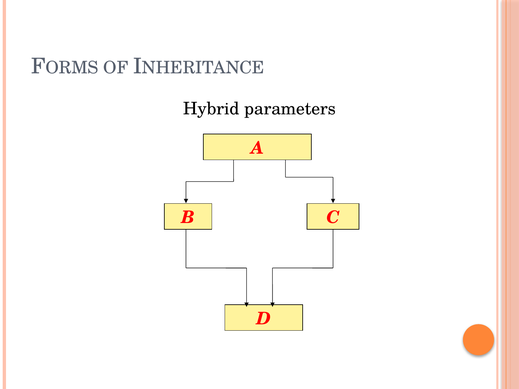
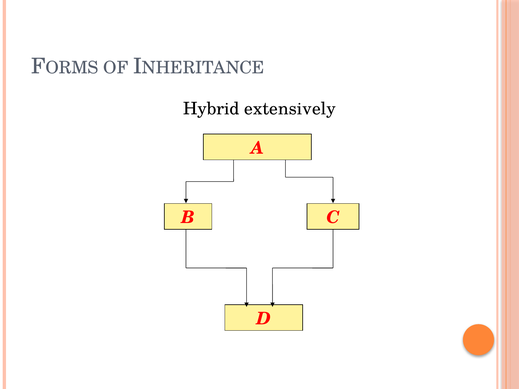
parameters: parameters -> extensively
